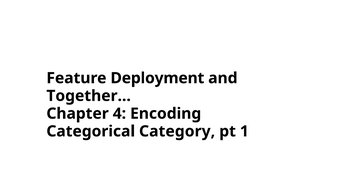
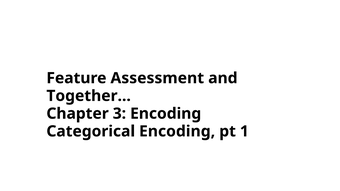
Deployment: Deployment -> Assessment
4: 4 -> 3
Categorical Category: Category -> Encoding
